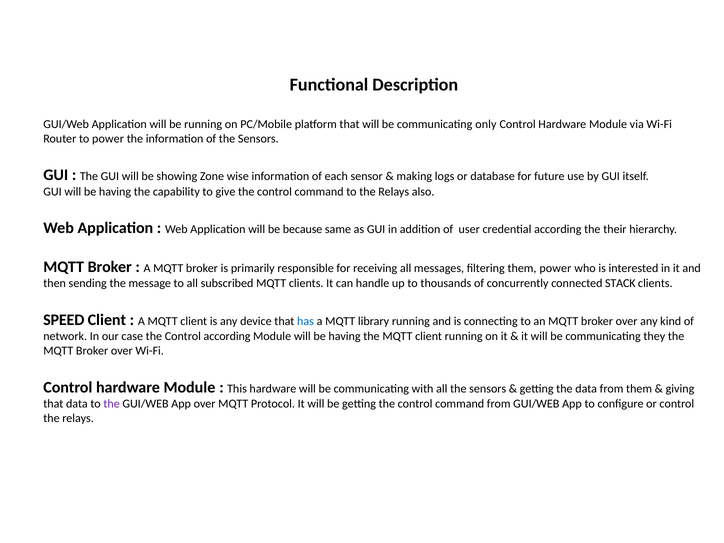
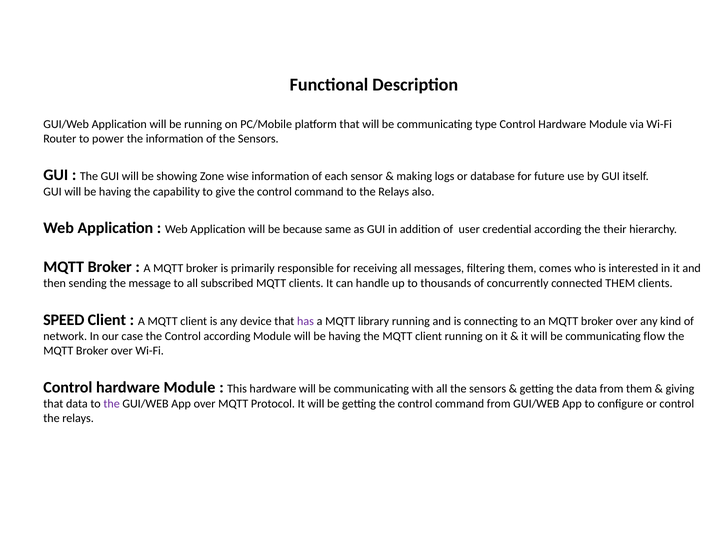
only: only -> type
them power: power -> comes
connected STACK: STACK -> THEM
has colour: blue -> purple
they: they -> flow
